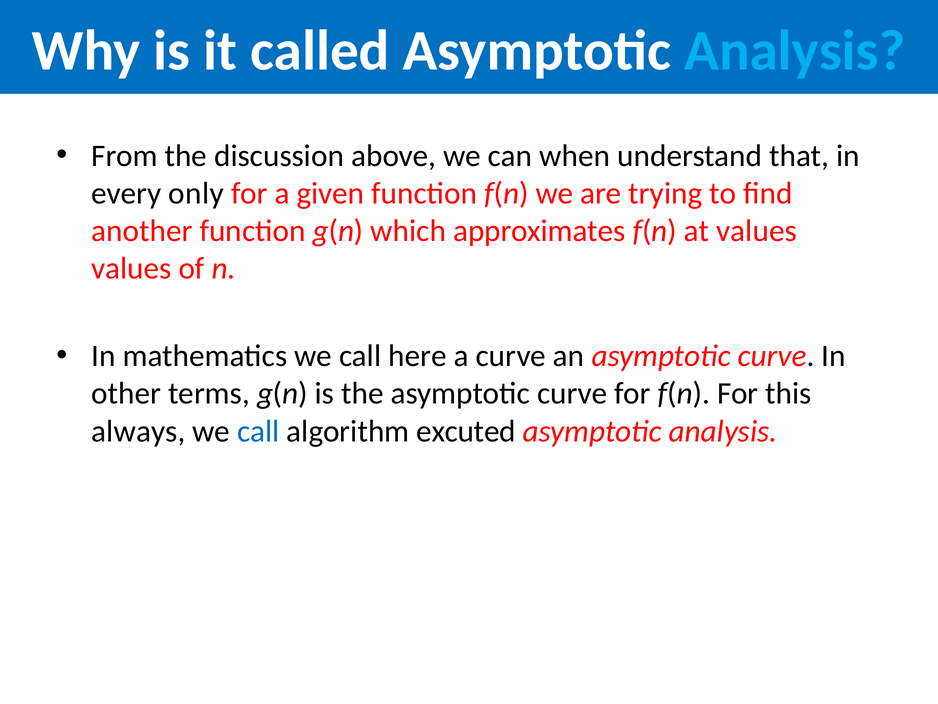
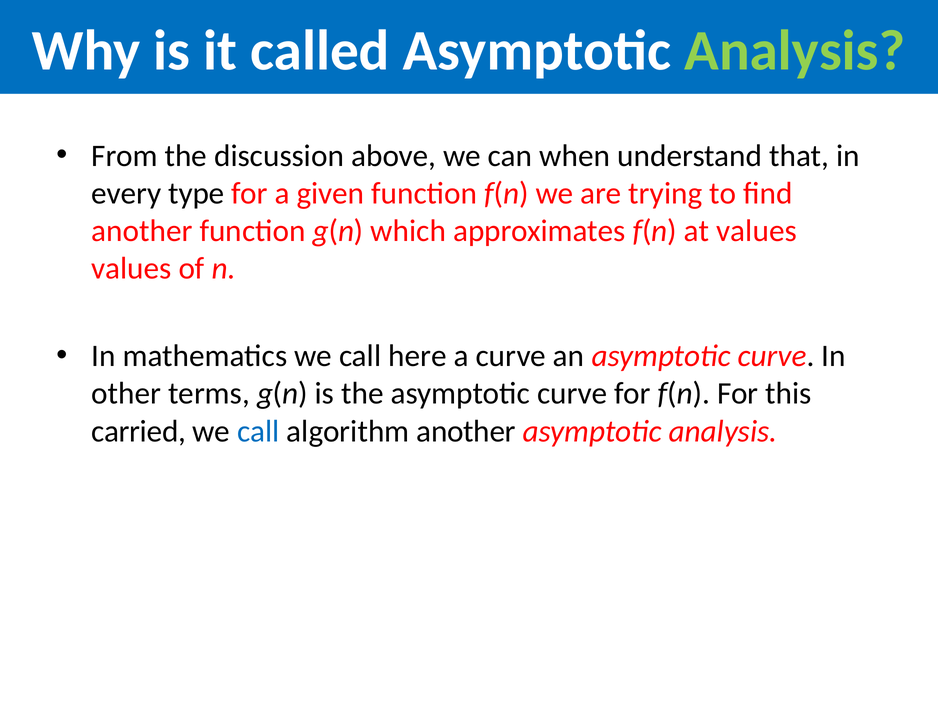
Analysis at (795, 51) colour: light blue -> light green
only: only -> type
always: always -> carried
algorithm excuted: excuted -> another
